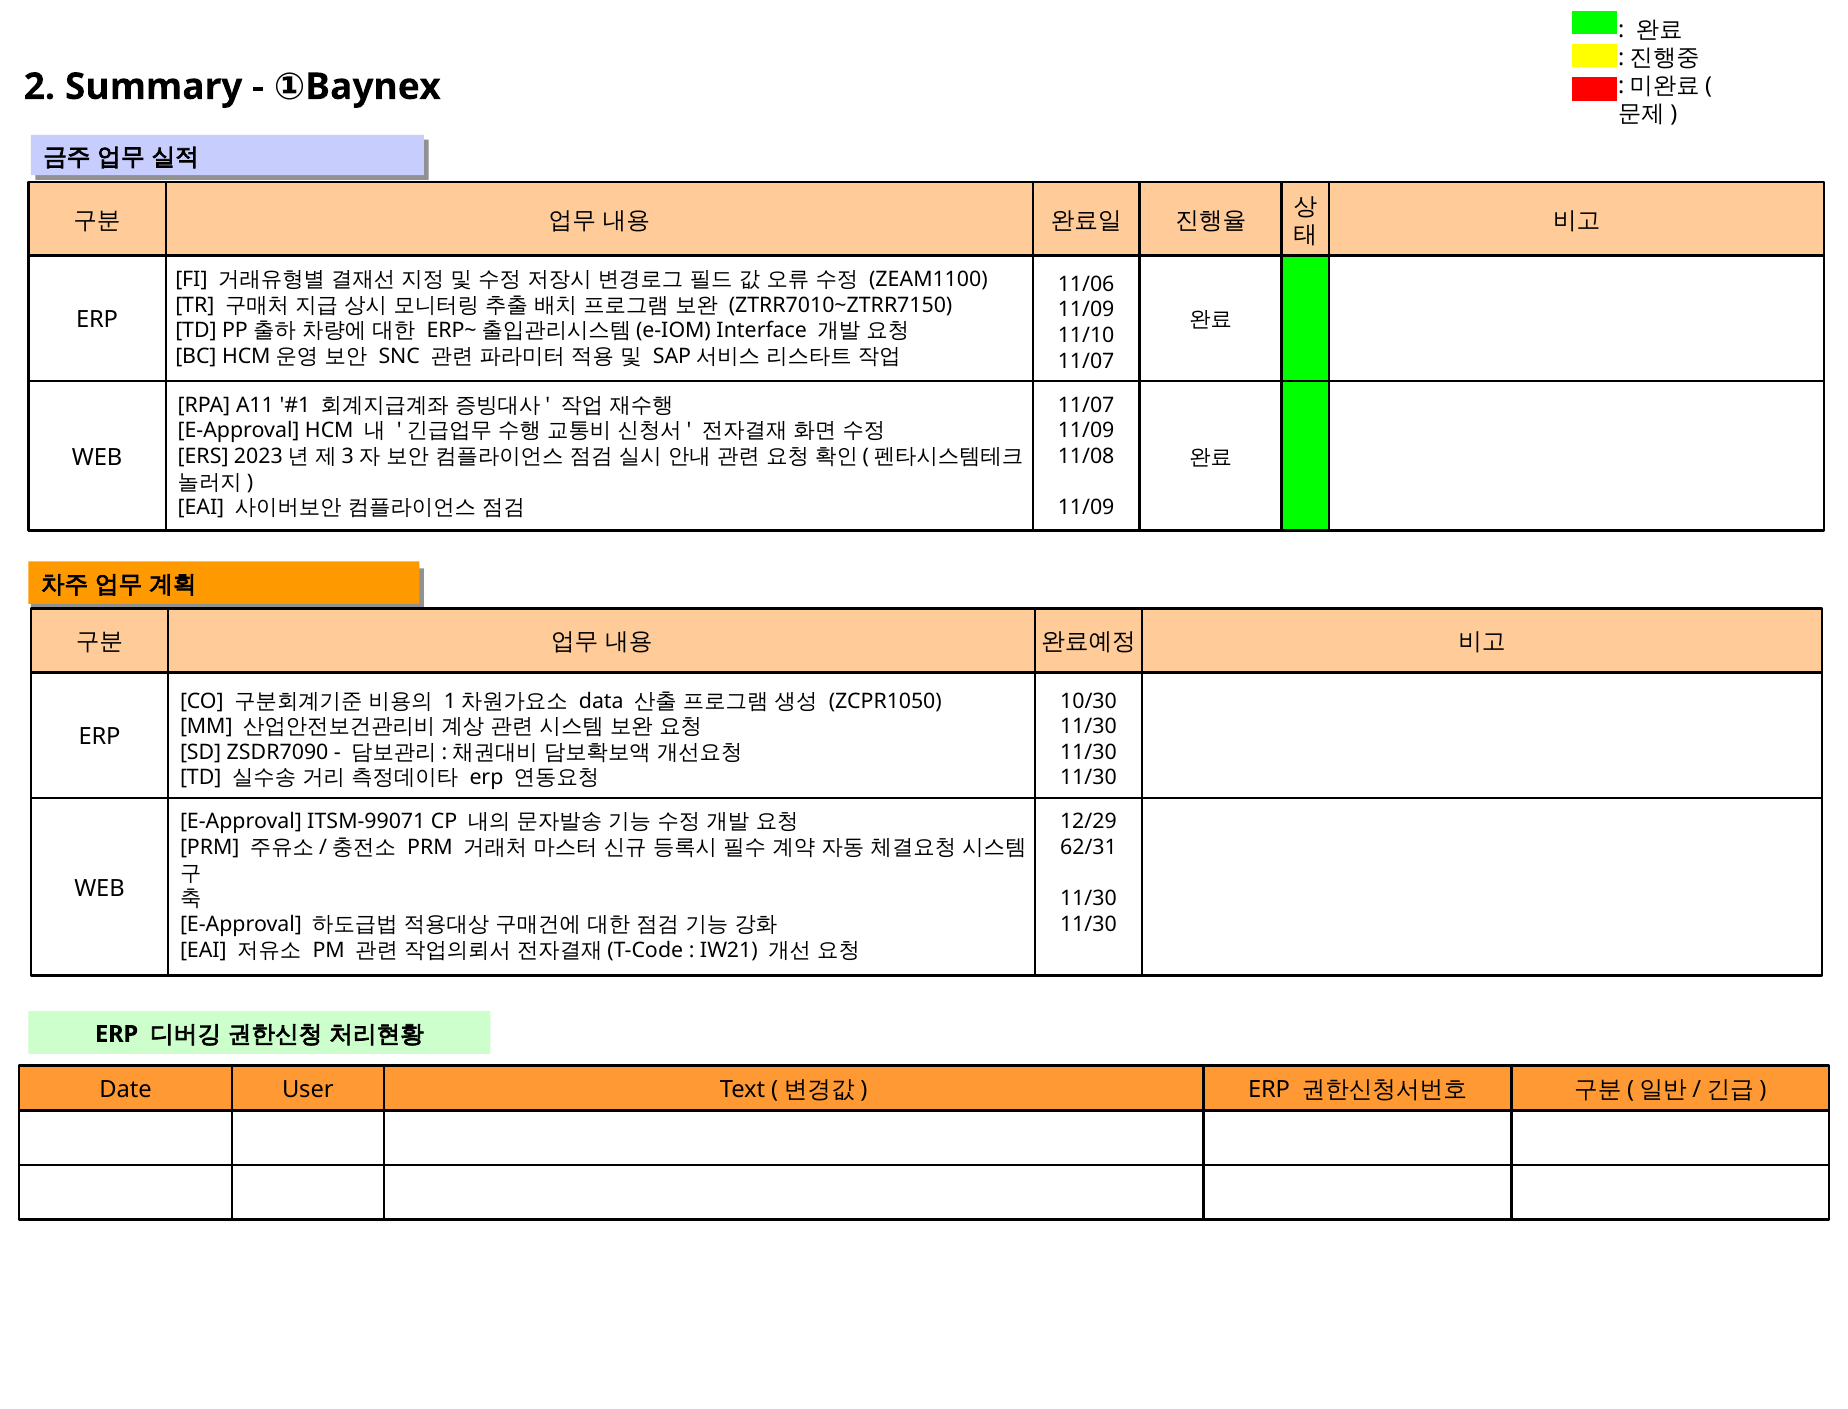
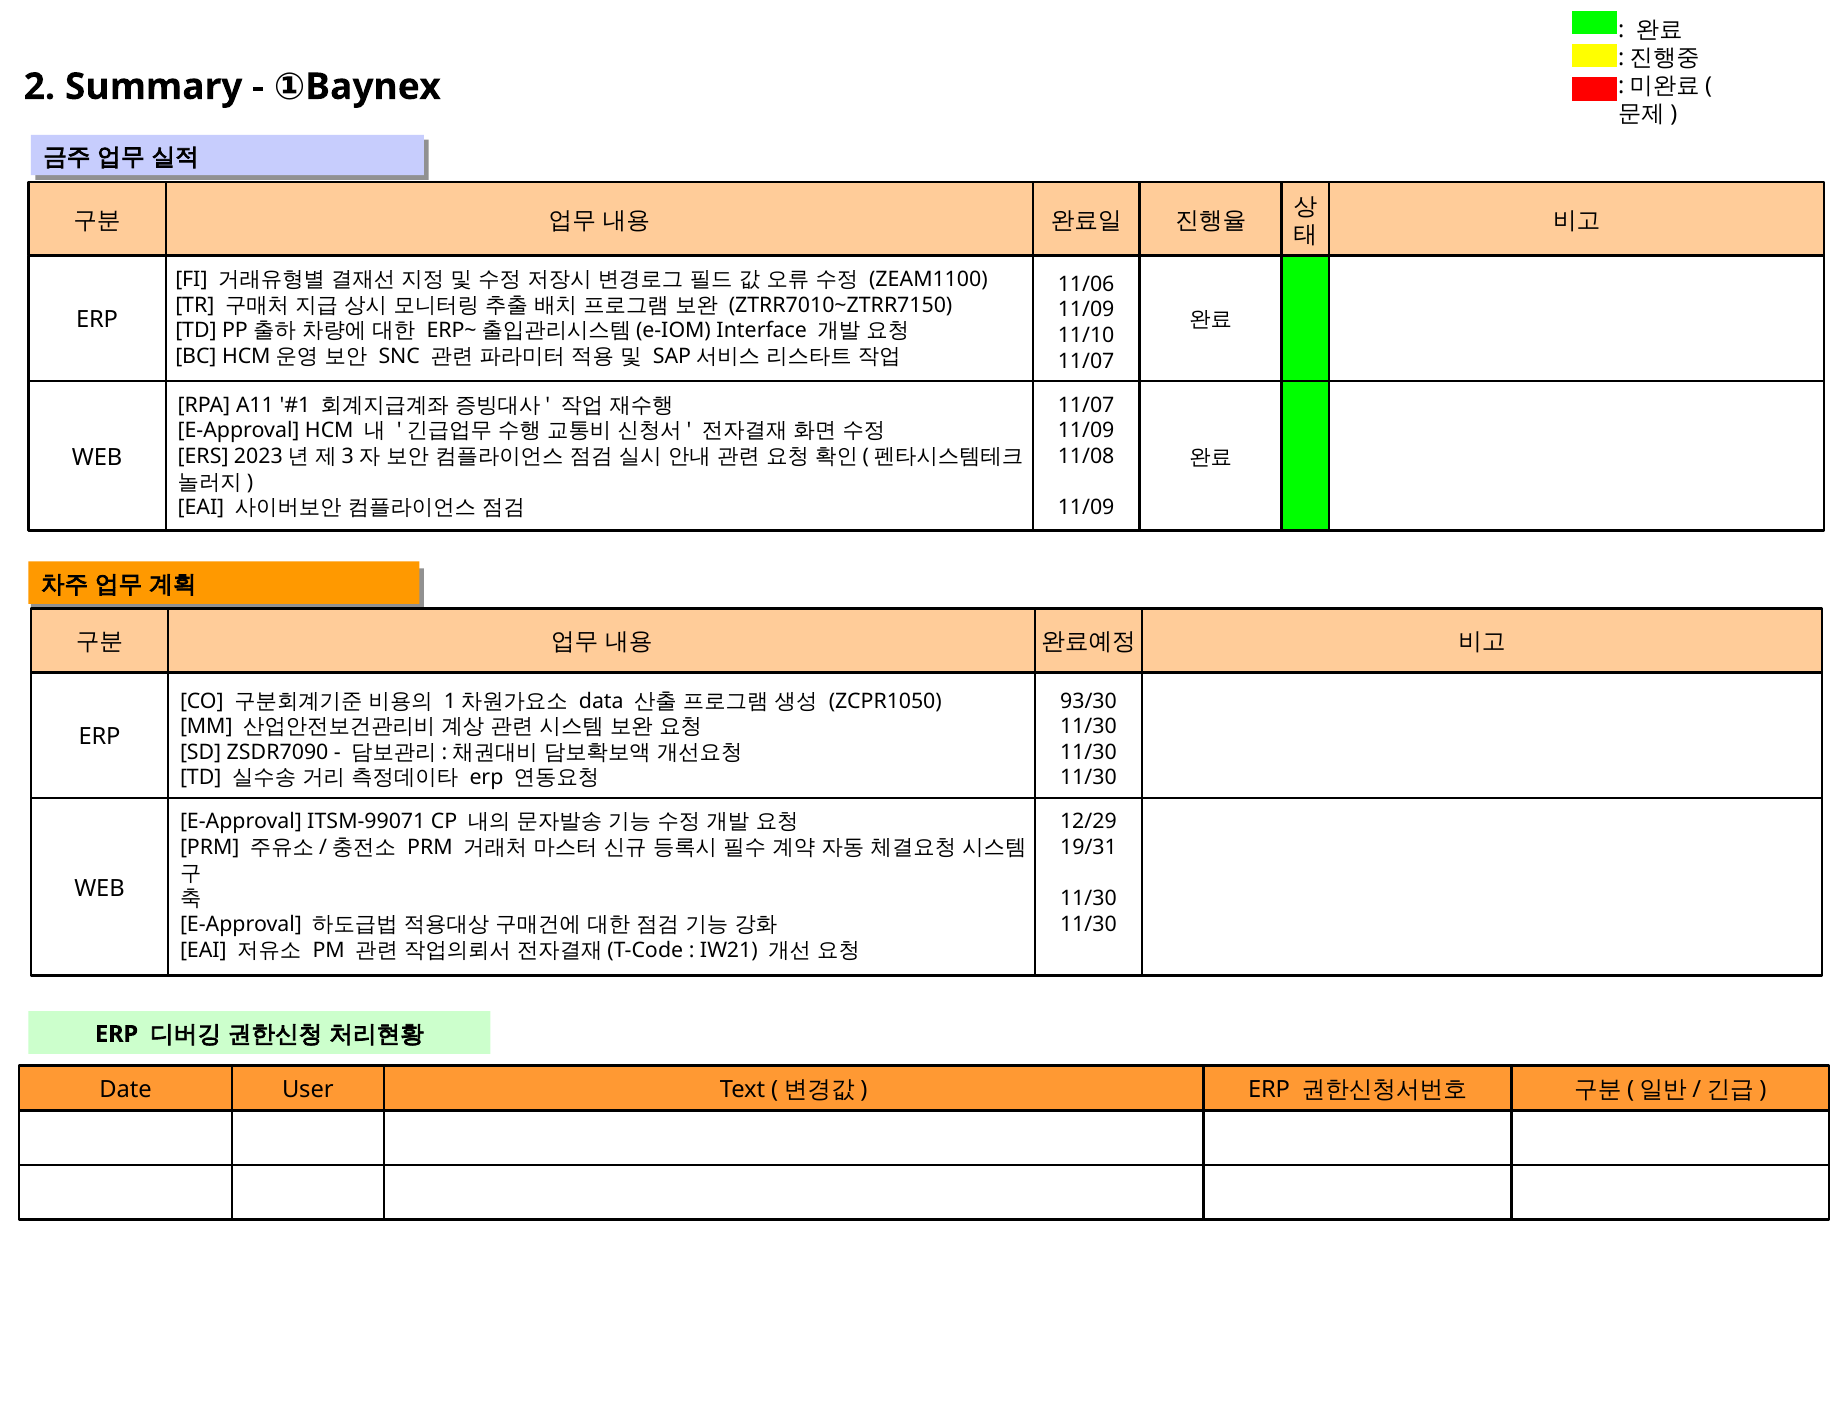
10/30: 10/30 -> 93/30
62/31: 62/31 -> 19/31
